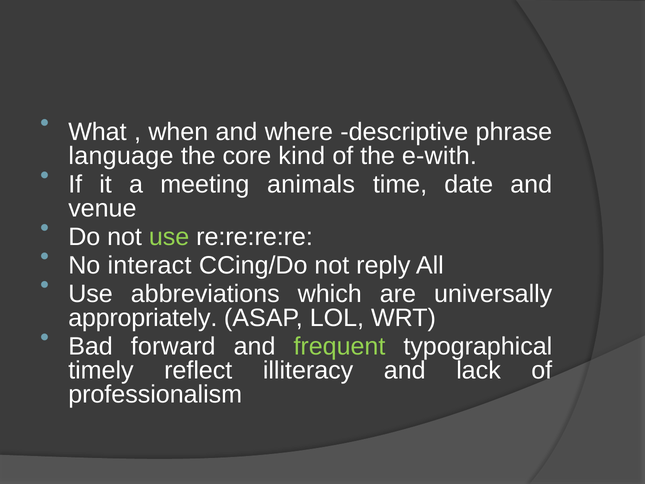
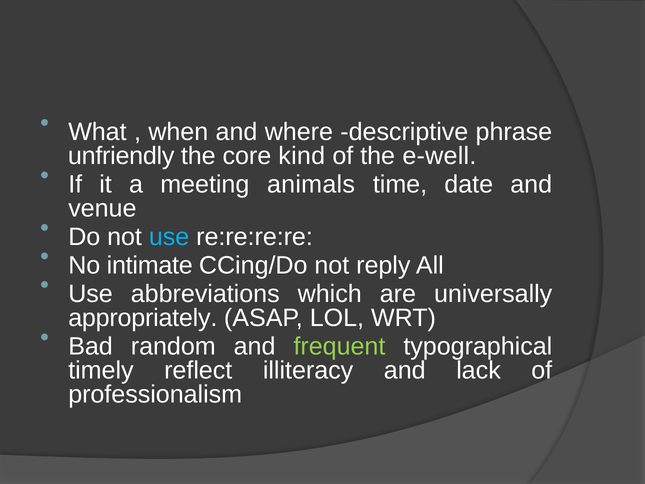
language: language -> unfriendly
e-with: e-with -> e-well
use at (169, 237) colour: light green -> light blue
interact: interact -> intimate
forward: forward -> random
